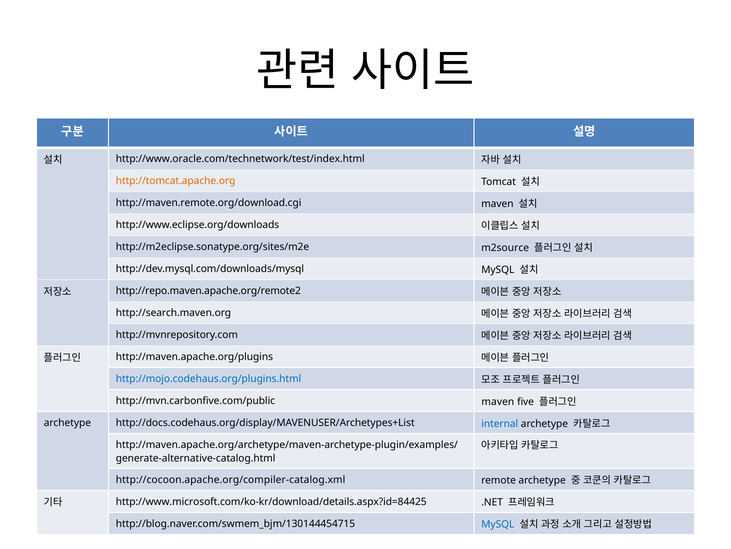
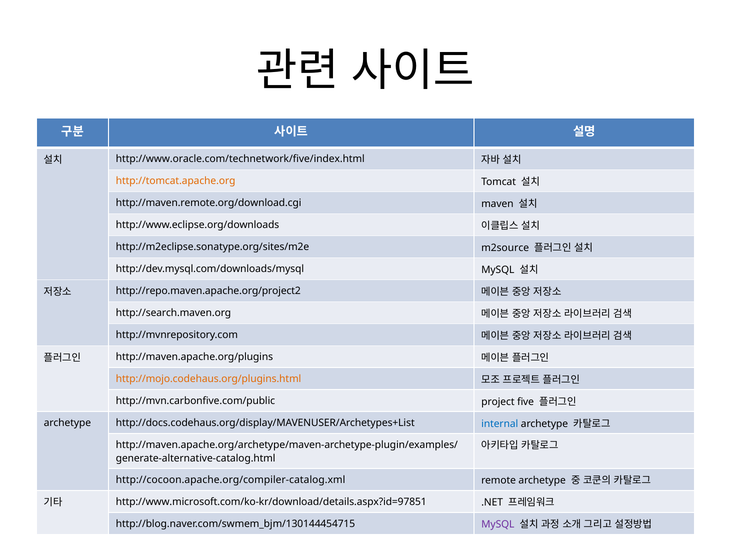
http://www.oracle.com/technetwork/test/index.html: http://www.oracle.com/technetwork/test/index.html -> http://www.oracle.com/technetwork/five/index.html
http://repo.maven.apache.org/remote2: http://repo.maven.apache.org/remote2 -> http://repo.maven.apache.org/project2
http://mojo.codehaus.org/plugins.html colour: blue -> orange
http://mvn.carbonfive.com/public maven: maven -> project
http://www.microsoft.com/ko-kr/download/details.aspx?id=84425: http://www.microsoft.com/ko-kr/download/details.aspx?id=84425 -> http://www.microsoft.com/ko-kr/download/details.aspx?id=97851
MySQL at (498, 524) colour: blue -> purple
